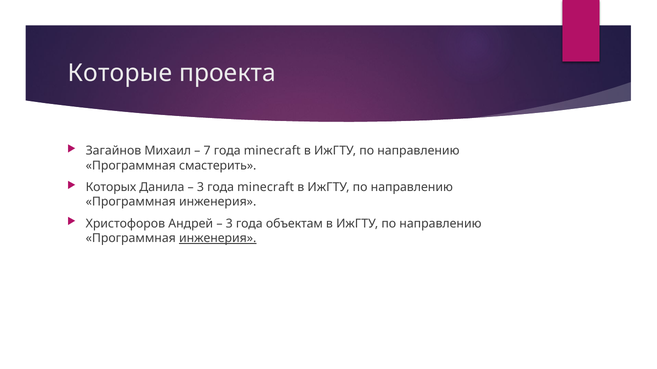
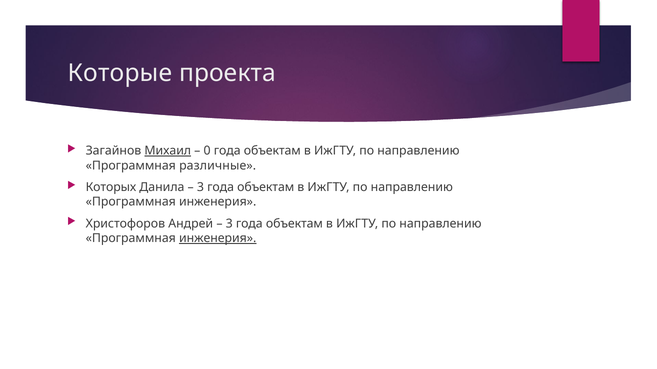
Михаил underline: none -> present
7: 7 -> 0
minecraft at (272, 151): minecraft -> объектам
смастерить: смастерить -> различные
minecraft at (266, 187): minecraft -> объектам
